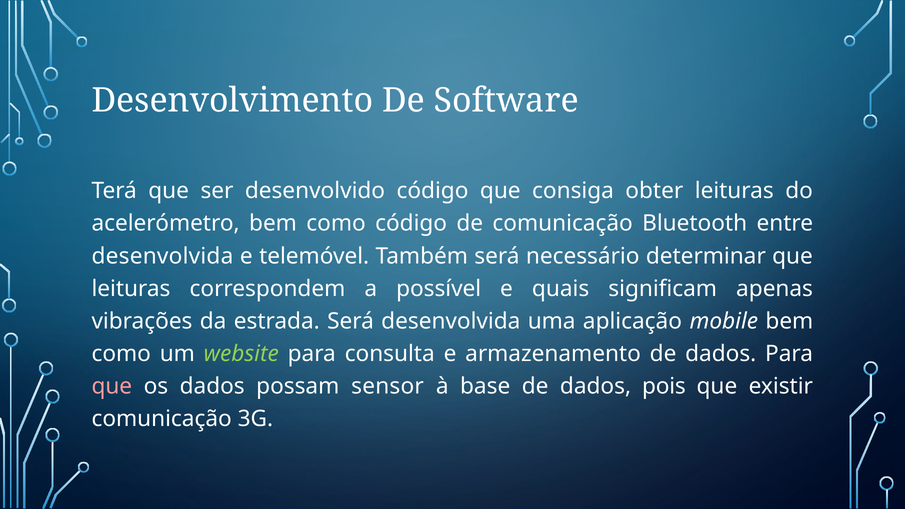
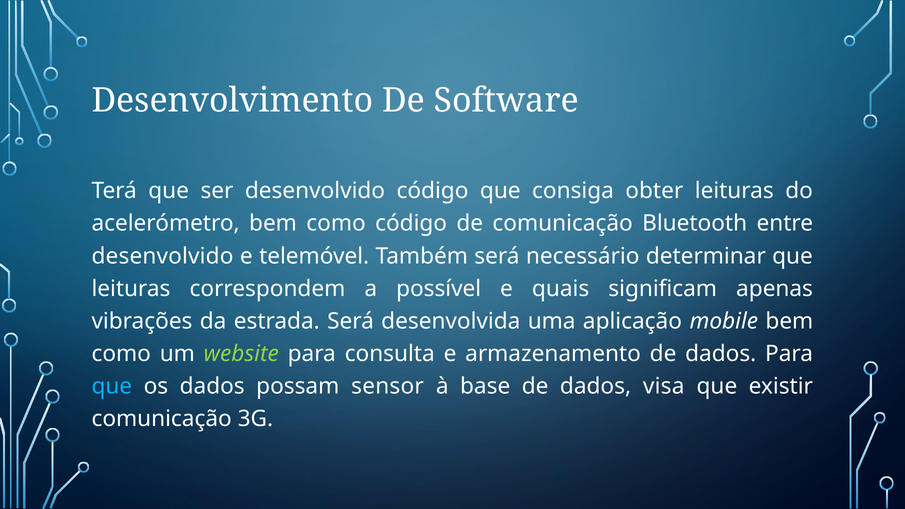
desenvolvida at (162, 256): desenvolvida -> desenvolvido
que at (112, 386) colour: pink -> light blue
pois: pois -> visa
